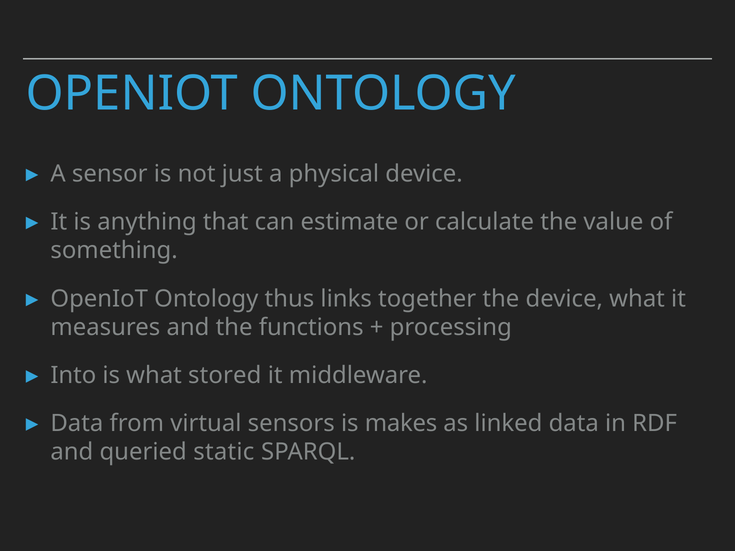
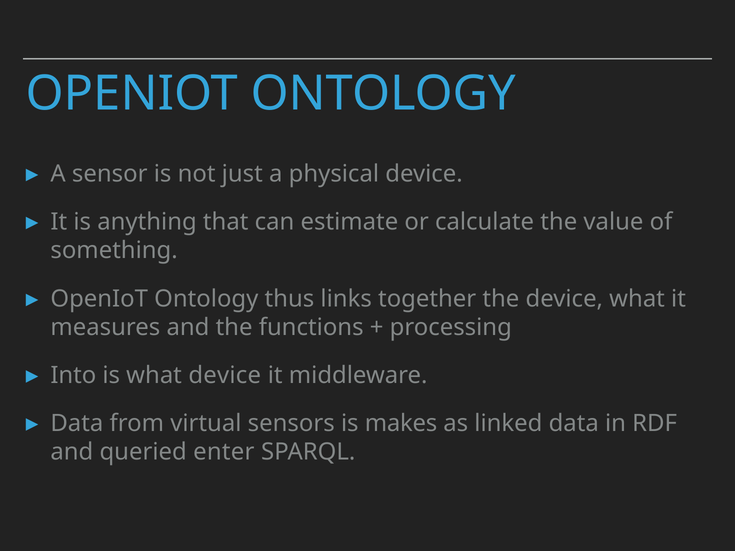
what stored: stored -> device
static: static -> enter
